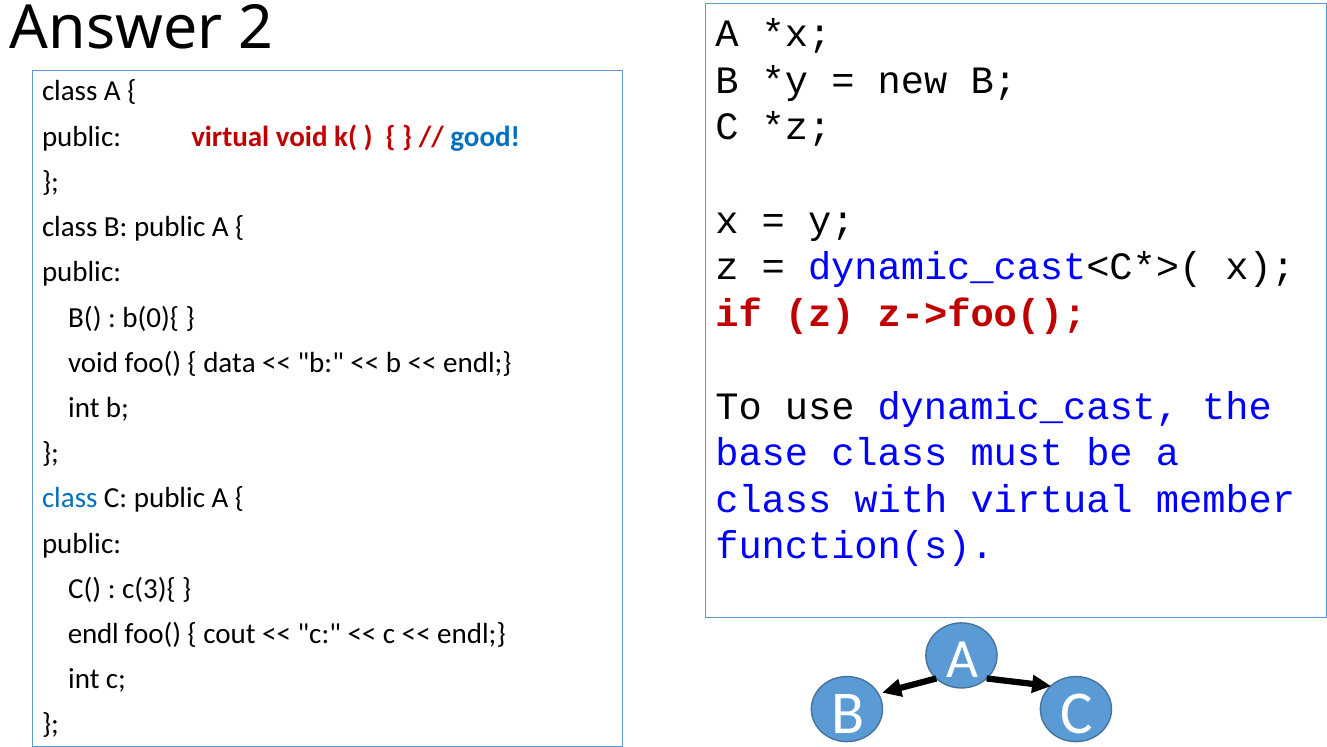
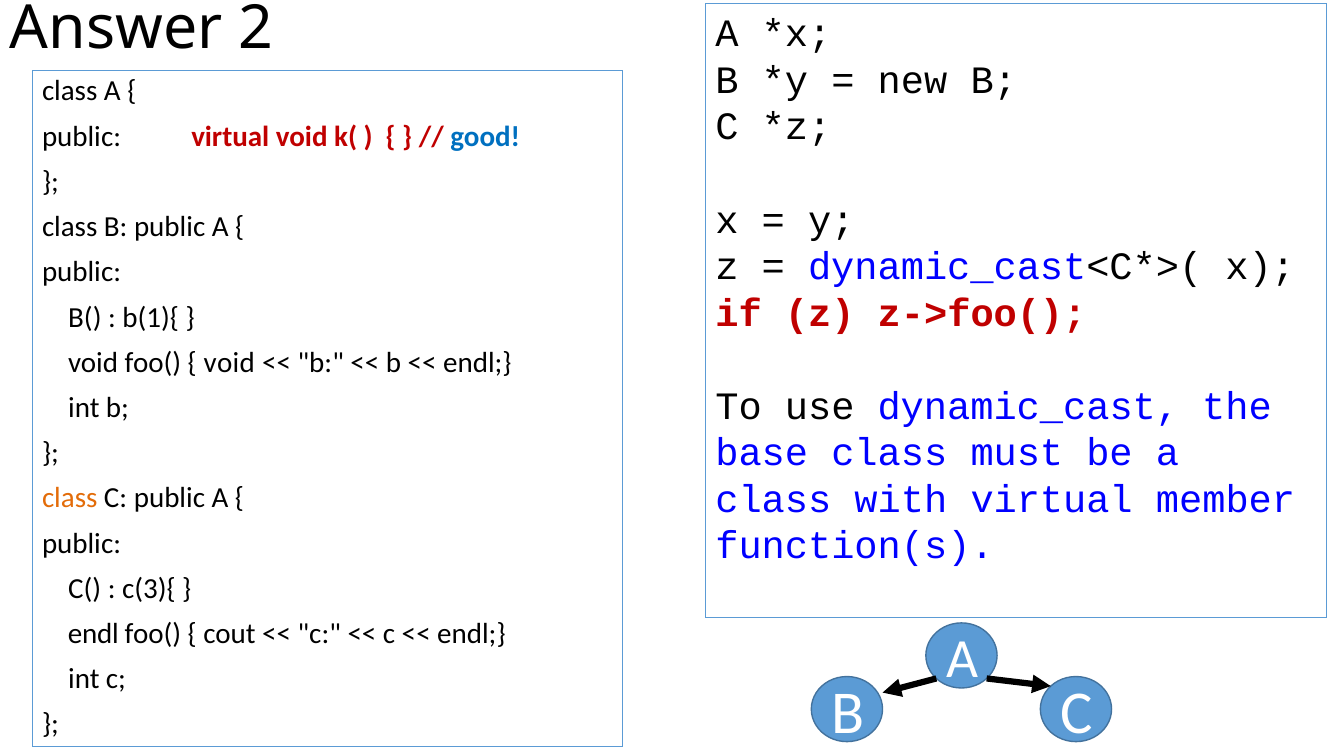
b(0){: b(0){ -> b(1){
data at (230, 362): data -> void
class at (70, 498) colour: blue -> orange
